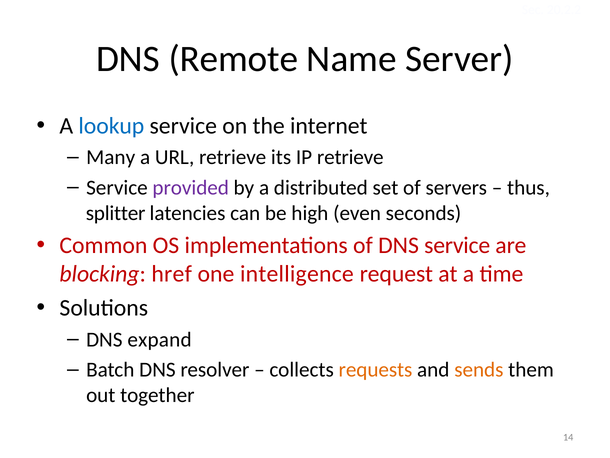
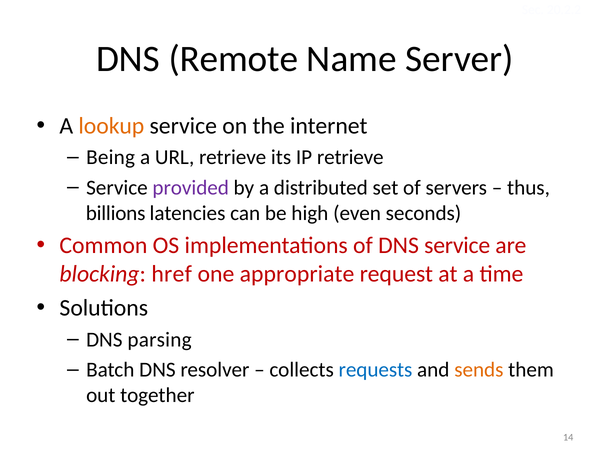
lookup colour: blue -> orange
Many: Many -> Being
splitter: splitter -> billions
intelligence: intelligence -> appropriate
expand: expand -> parsing
requests colour: orange -> blue
